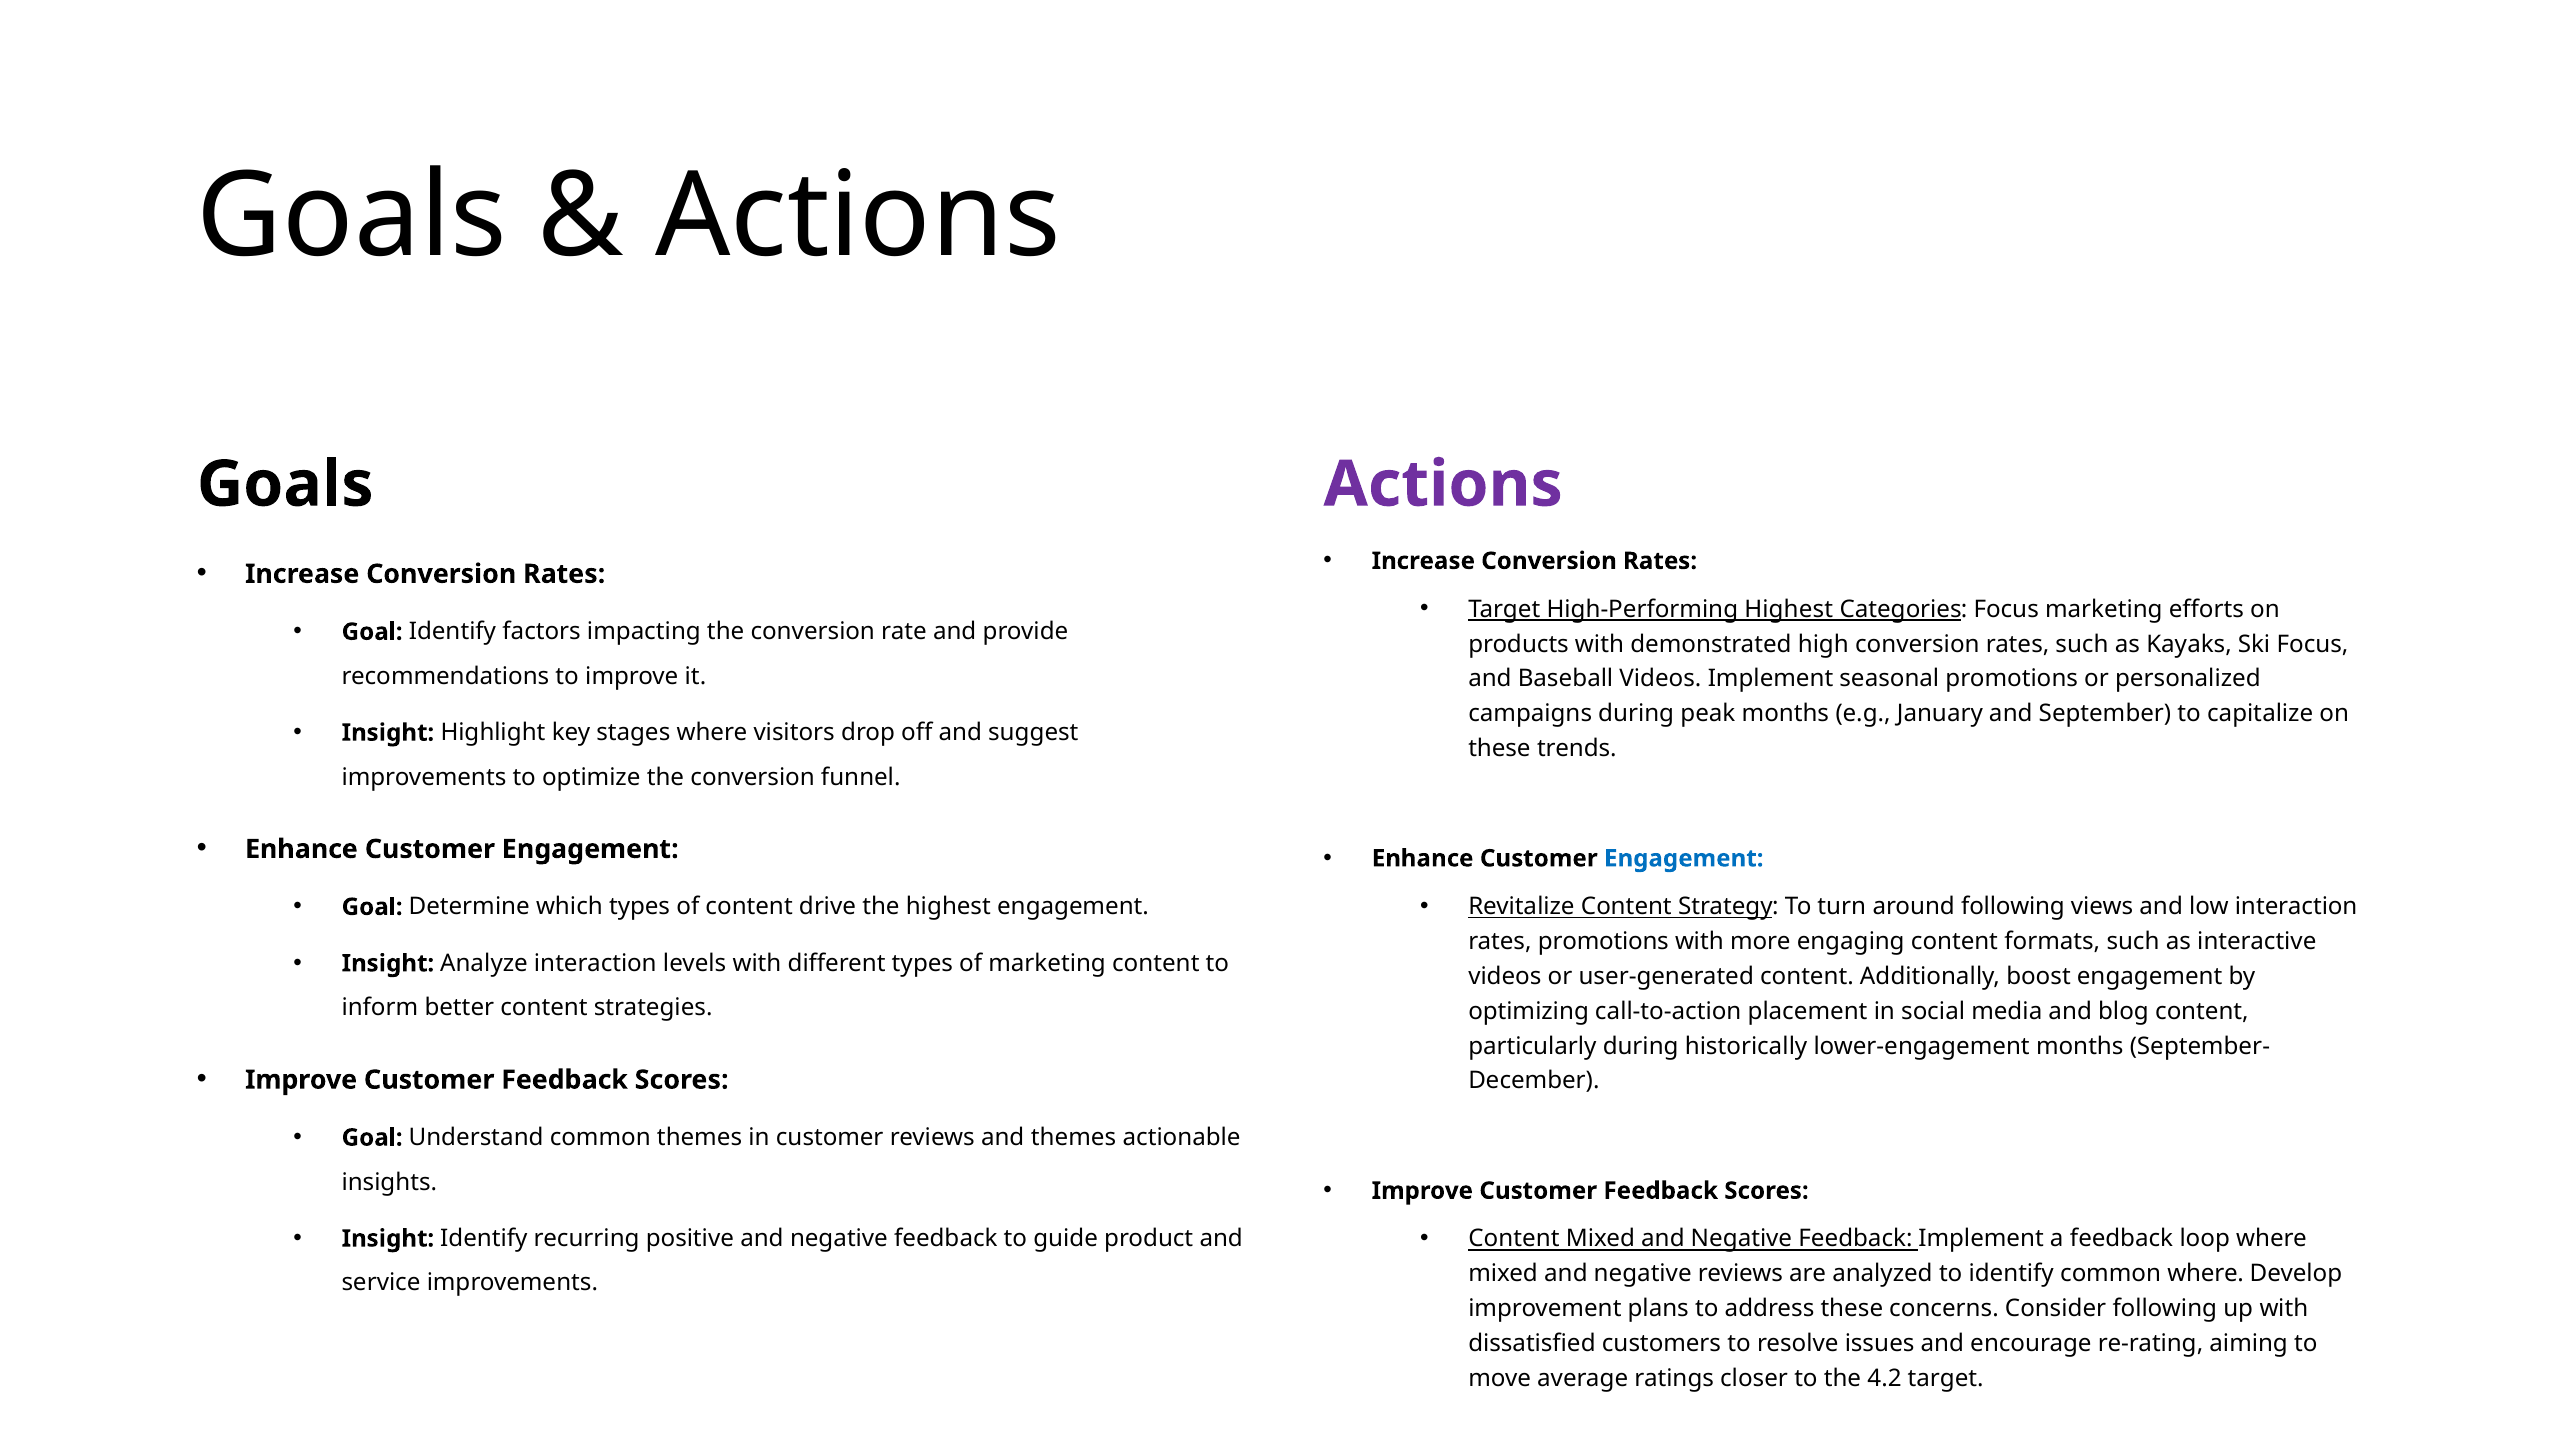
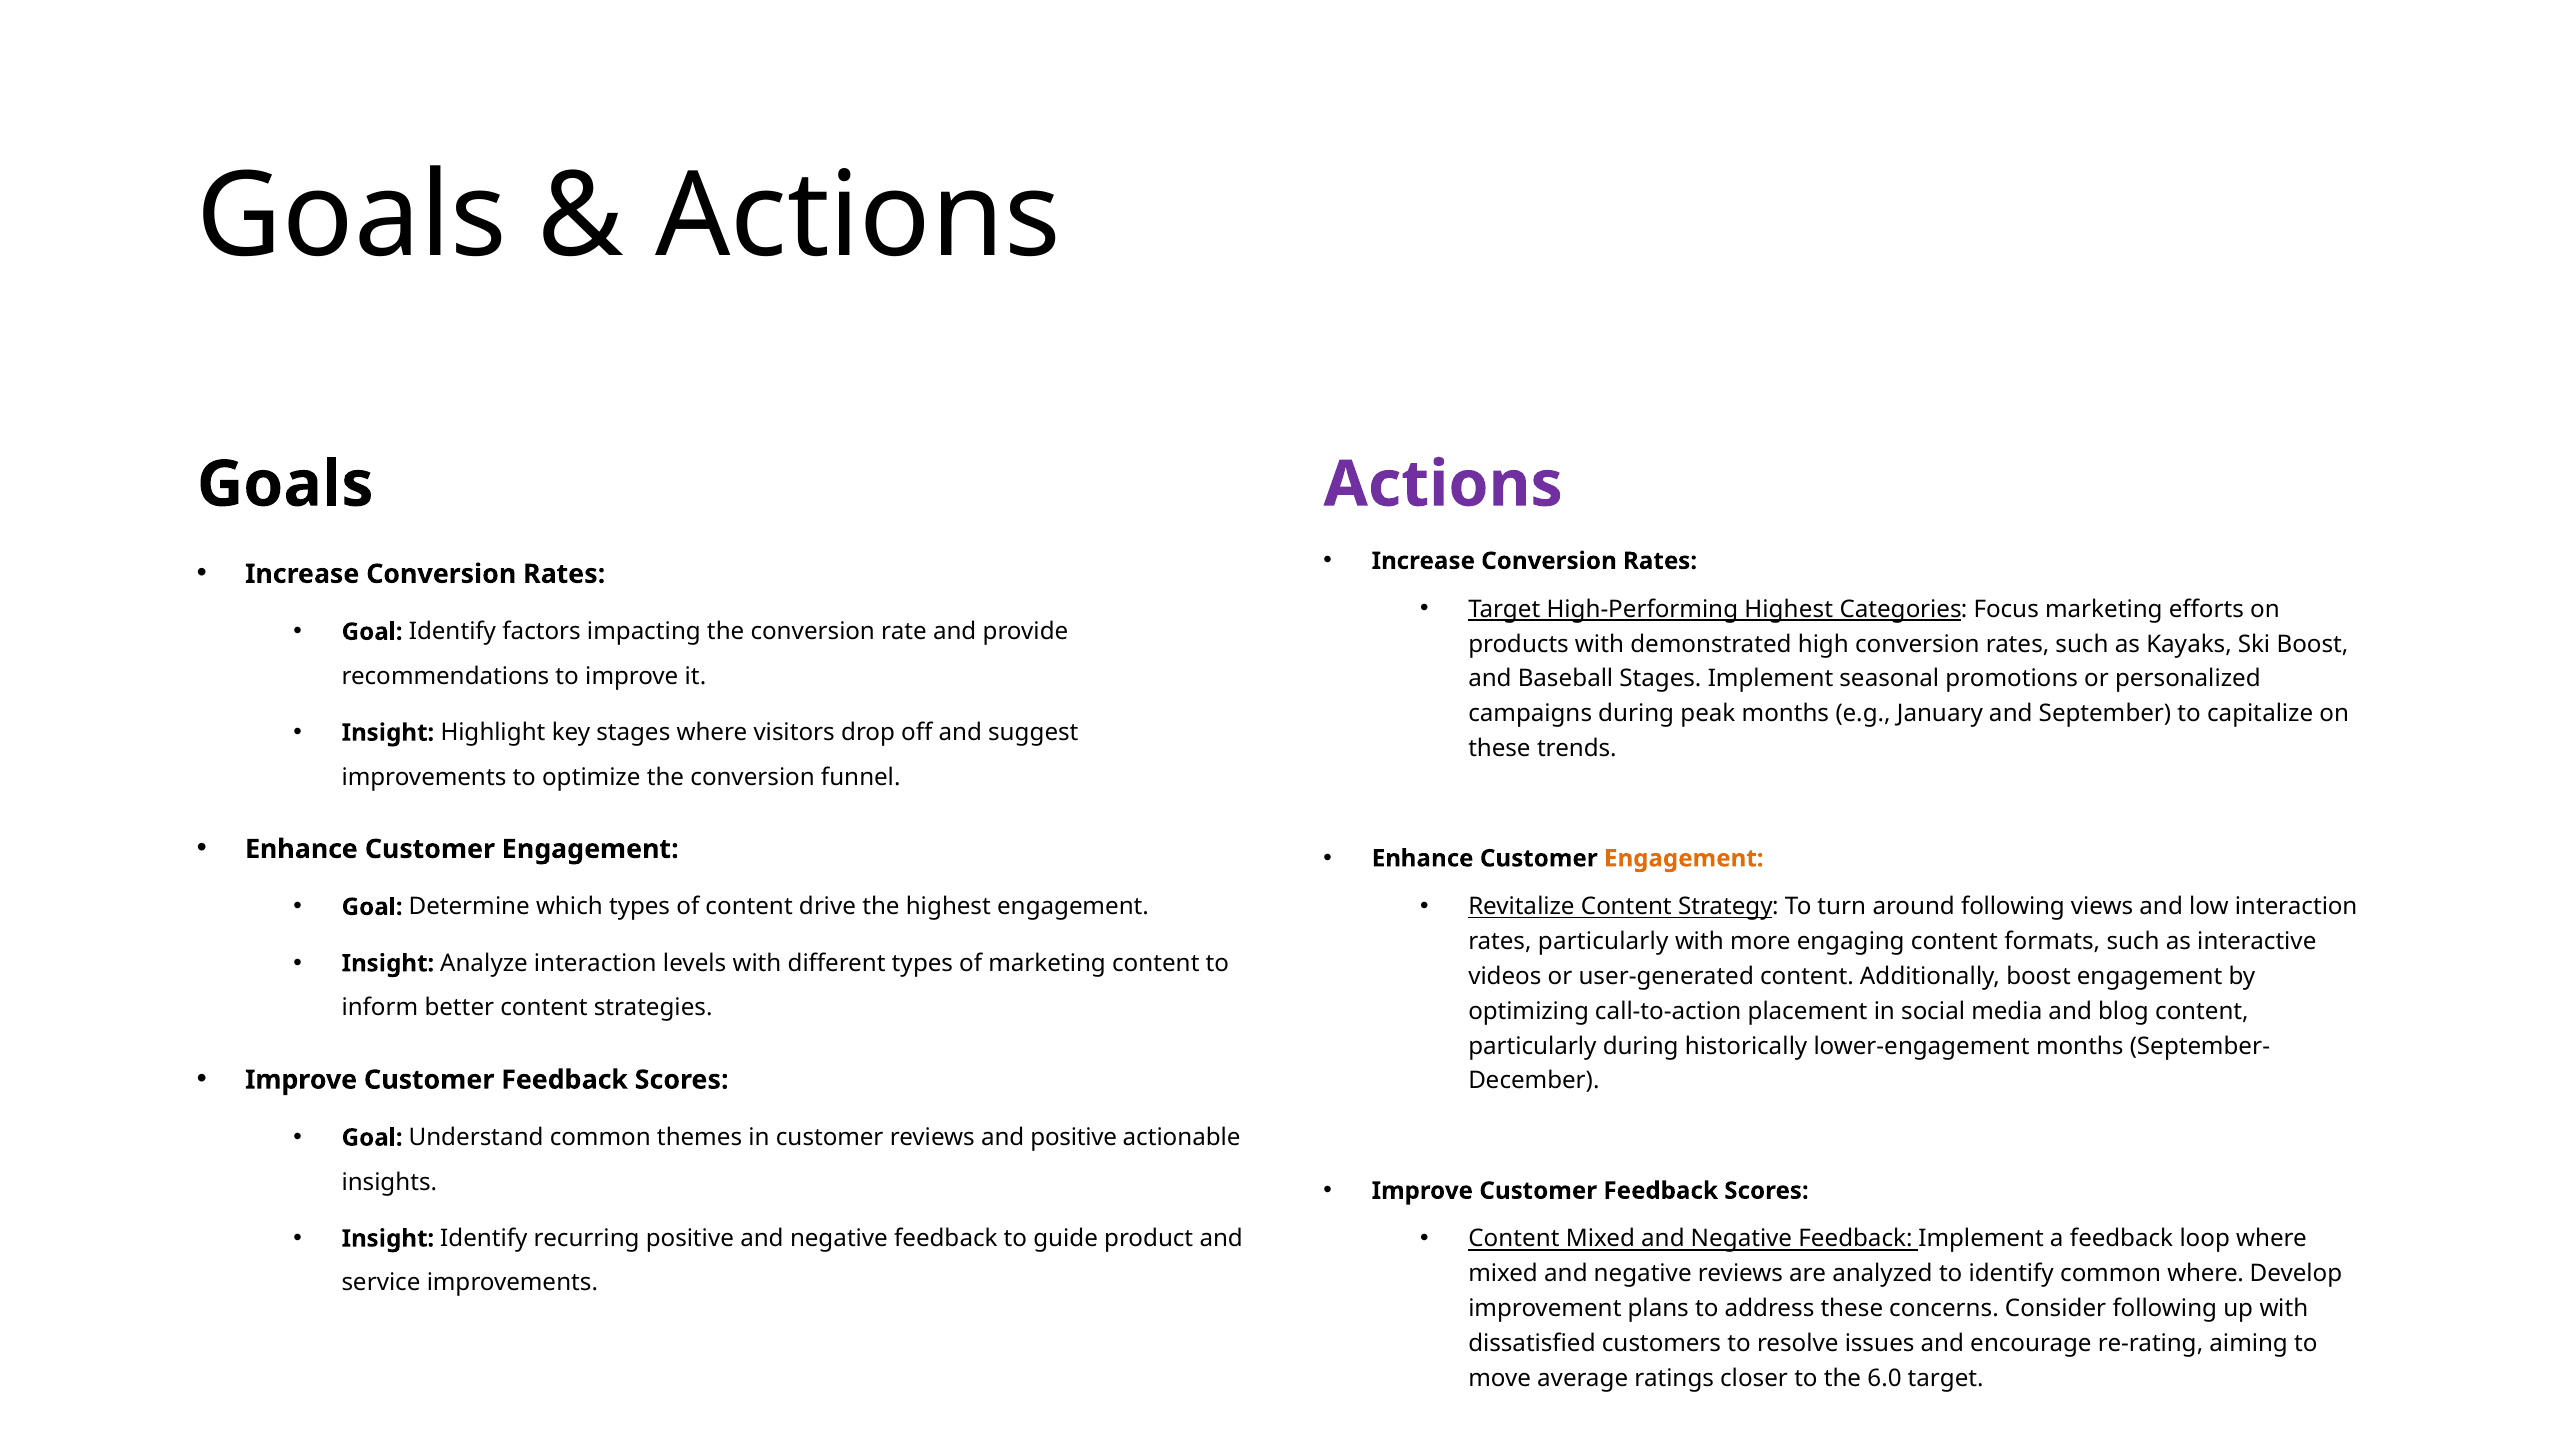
Ski Focus: Focus -> Boost
Baseball Videos: Videos -> Stages
Engagement at (1684, 858) colour: blue -> orange
rates promotions: promotions -> particularly
and themes: themes -> positive
4.2: 4.2 -> 6.0
